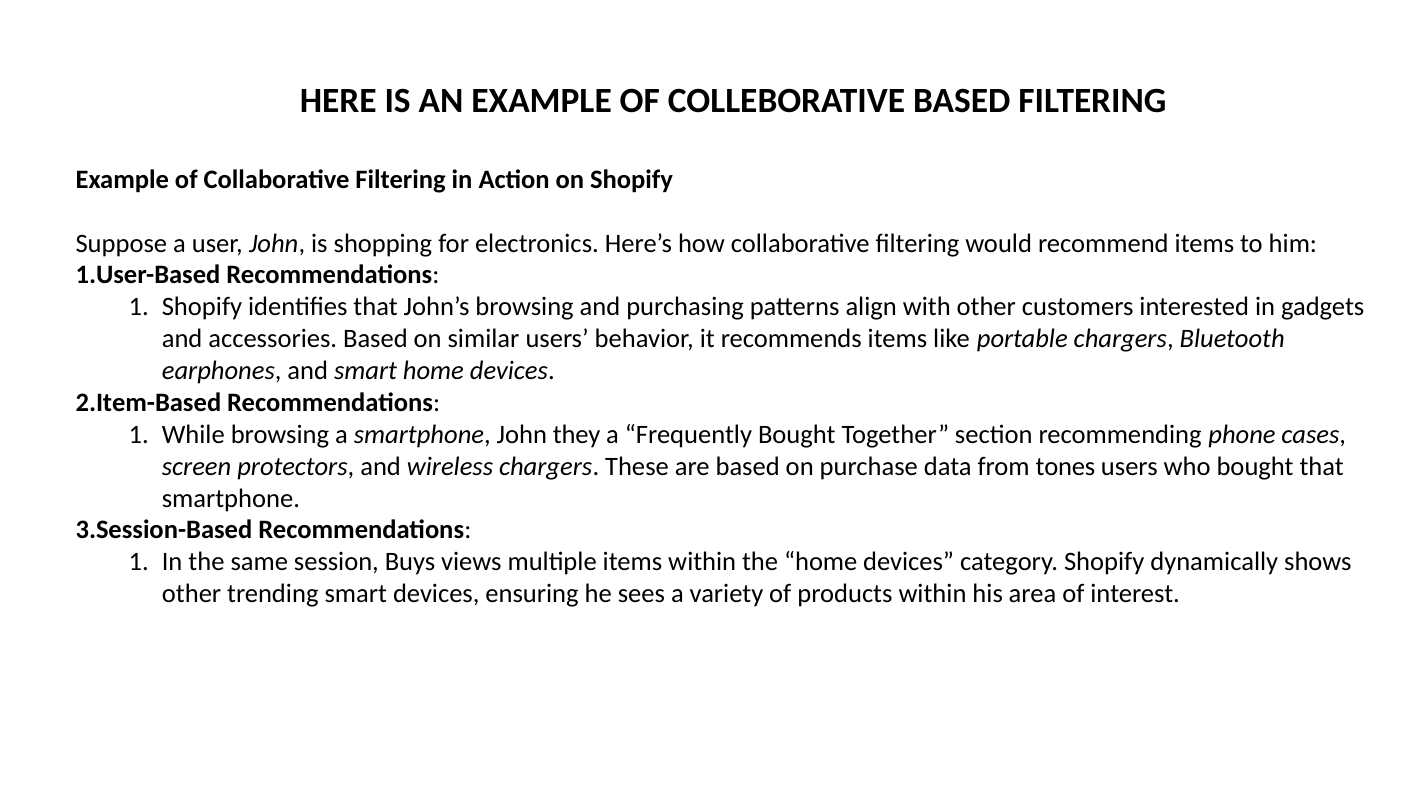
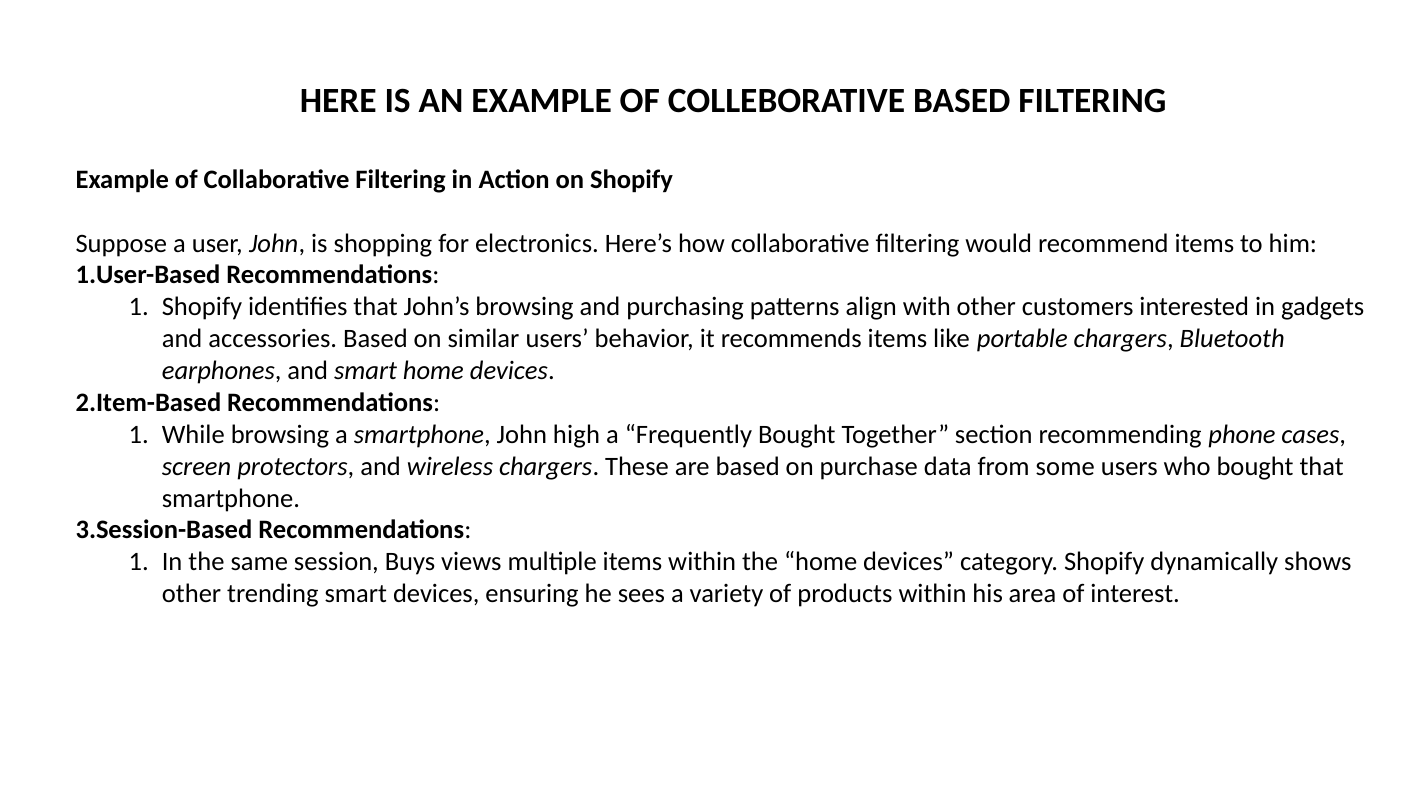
they: they -> high
tones: tones -> some
